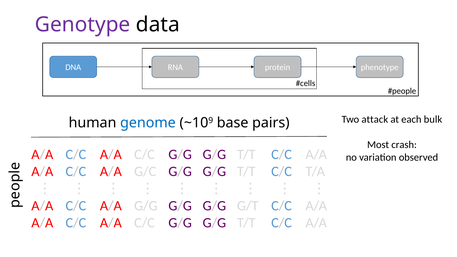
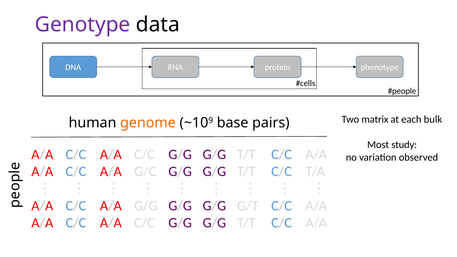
attack: attack -> matrix
genome colour: blue -> orange
crash: crash -> study
